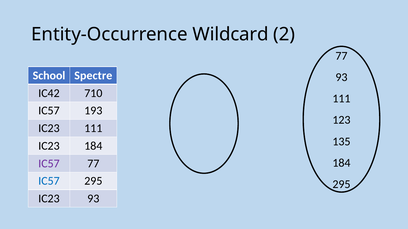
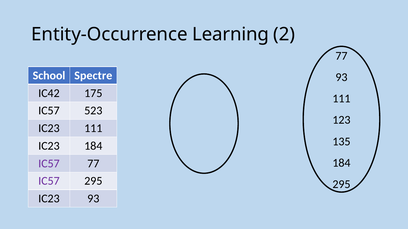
Wildcard: Wildcard -> Learning
710: 710 -> 175
193: 193 -> 523
IC57 at (49, 181) colour: blue -> purple
